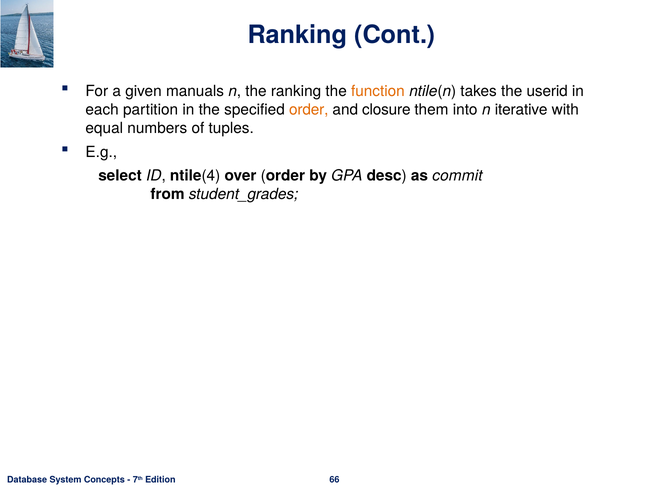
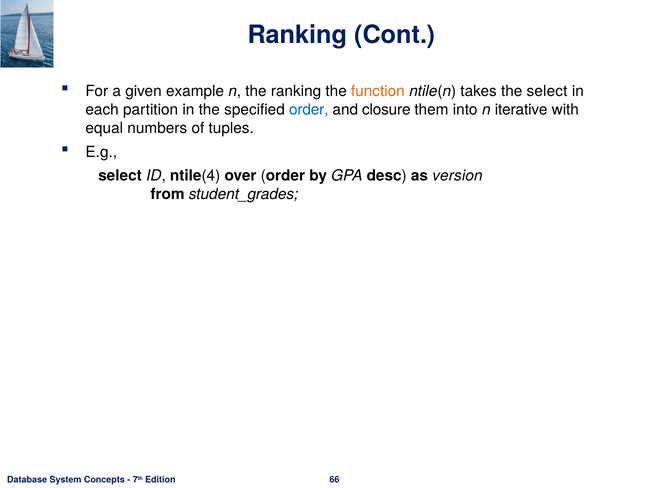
manuals: manuals -> example
the userid: userid -> select
order at (309, 110) colour: orange -> blue
commit: commit -> version
